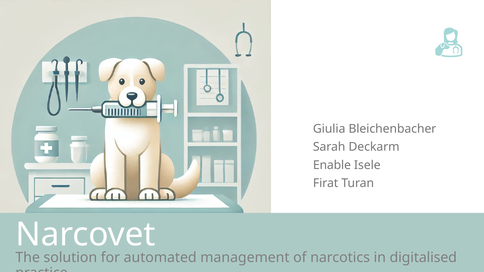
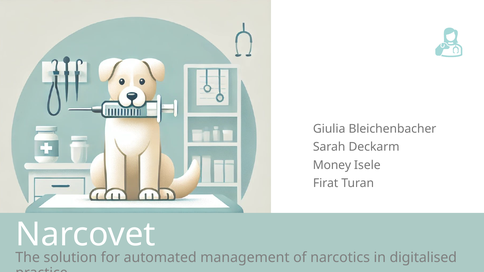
Enable: Enable -> Money
